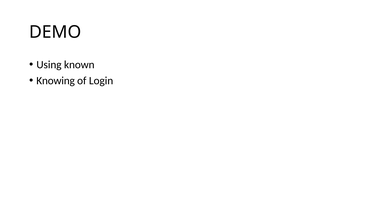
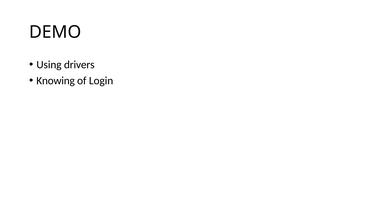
known: known -> drivers
